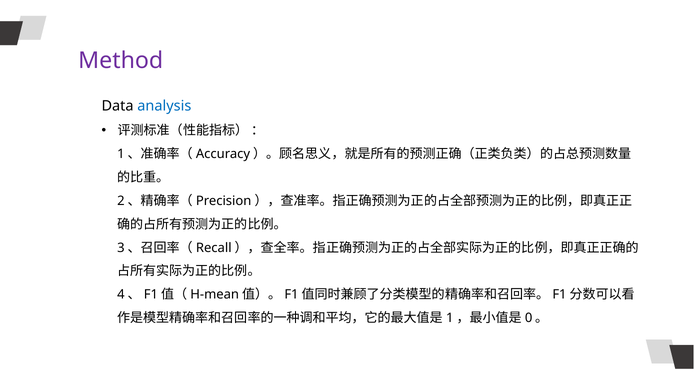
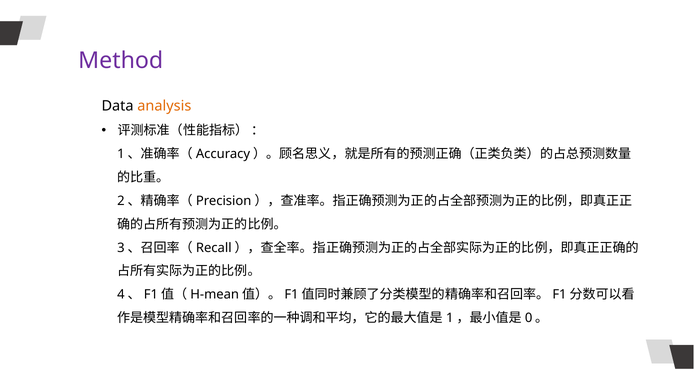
analysis colour: blue -> orange
